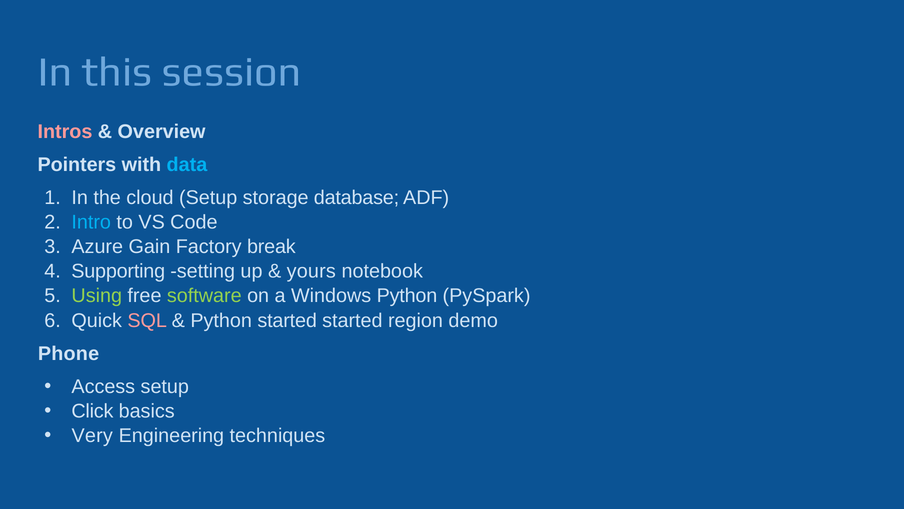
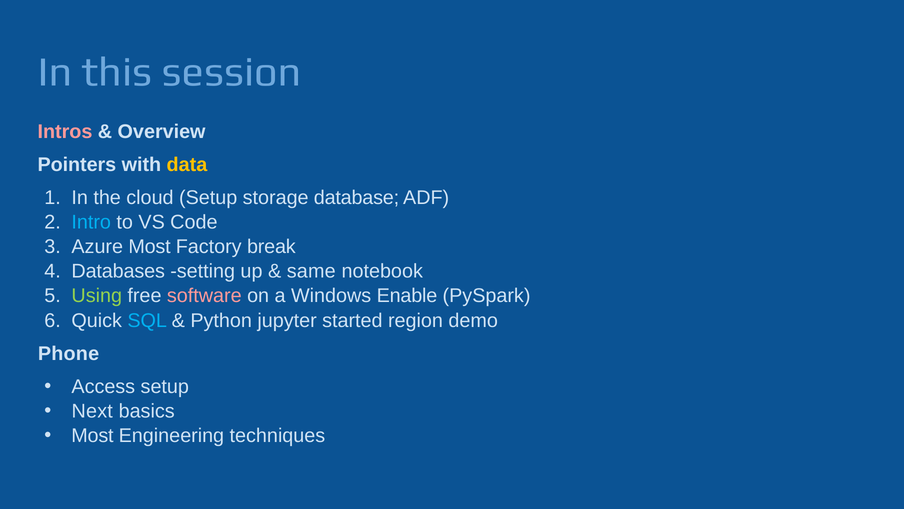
data colour: light blue -> yellow
Azure Gain: Gain -> Most
Supporting: Supporting -> Databases
yours: yours -> same
software colour: light green -> pink
Windows Python: Python -> Enable
SQL colour: pink -> light blue
Python started: started -> jupyter
Click: Click -> Next
Very at (92, 435): Very -> Most
